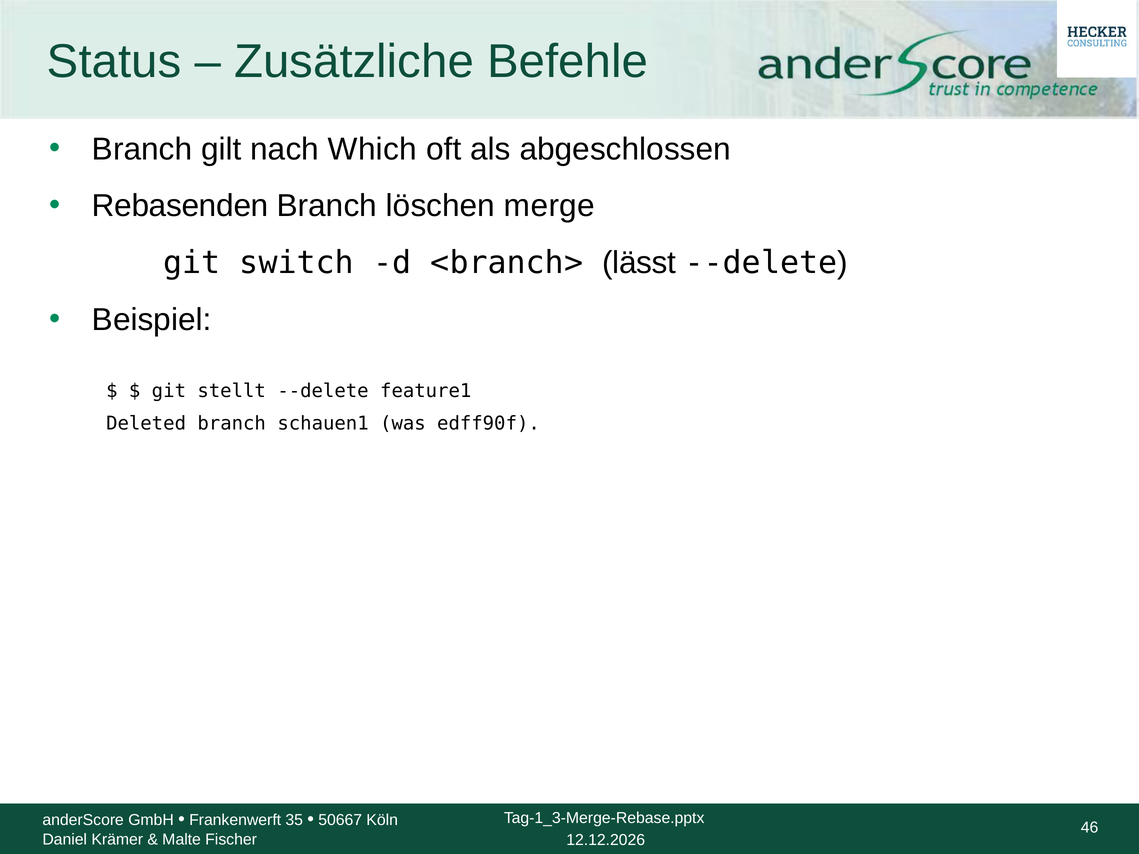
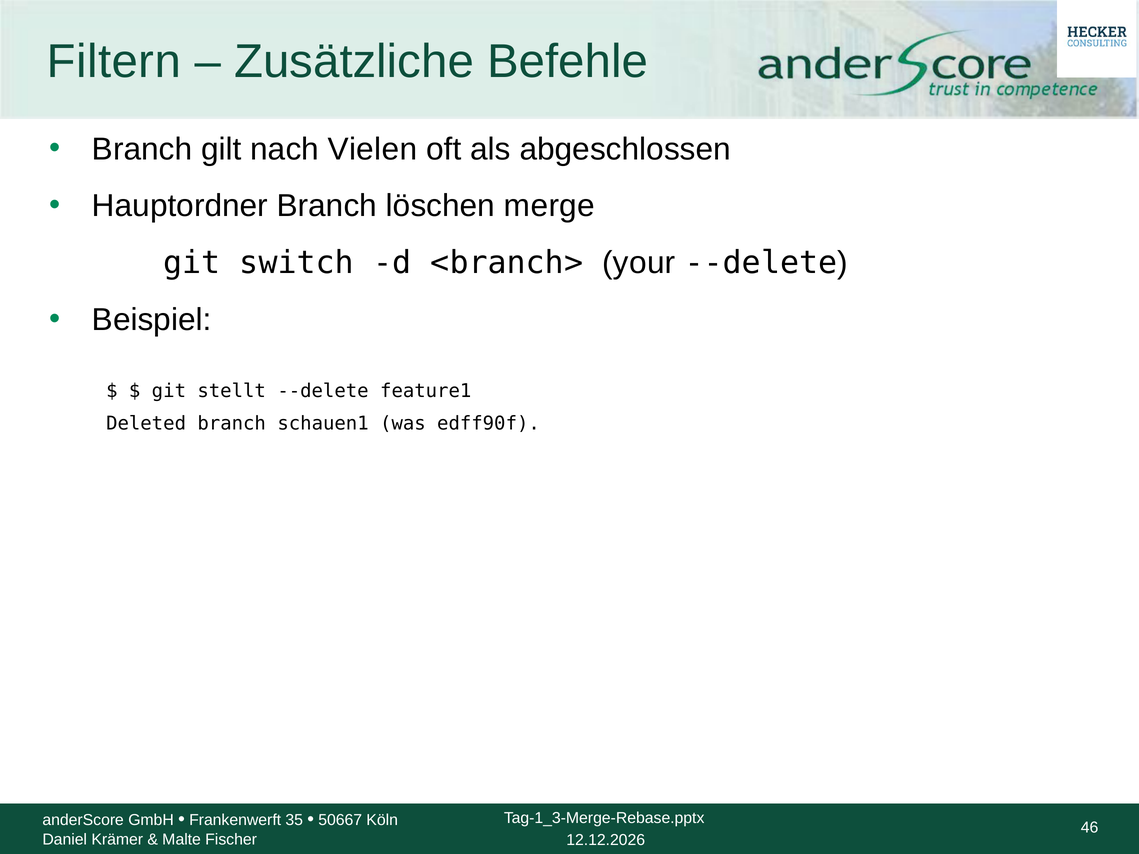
Status: Status -> Filtern
Which: Which -> Vielen
Rebasenden: Rebasenden -> Hauptordner
lässt: lässt -> your
